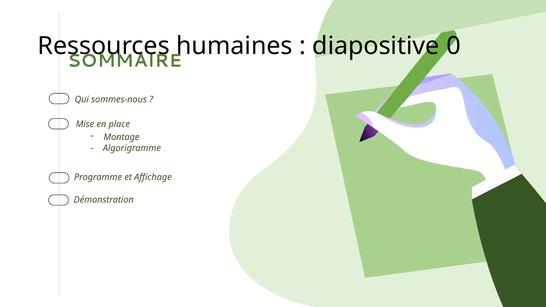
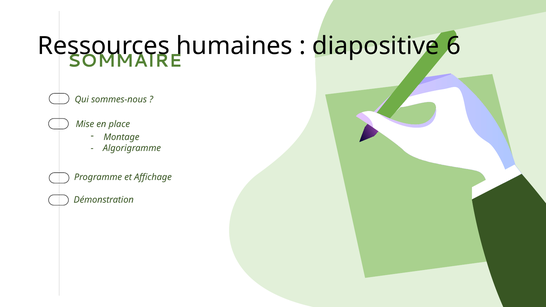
0: 0 -> 6
